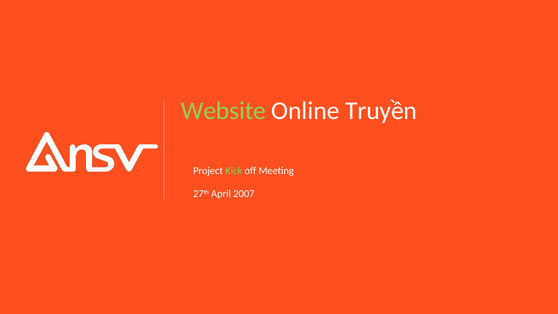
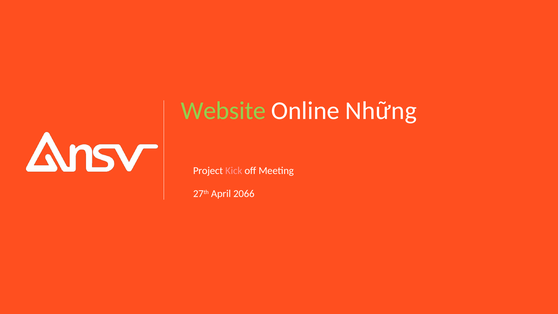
Truyền: Truyền -> Những
Kick colour: light green -> pink
2007: 2007 -> 2066
